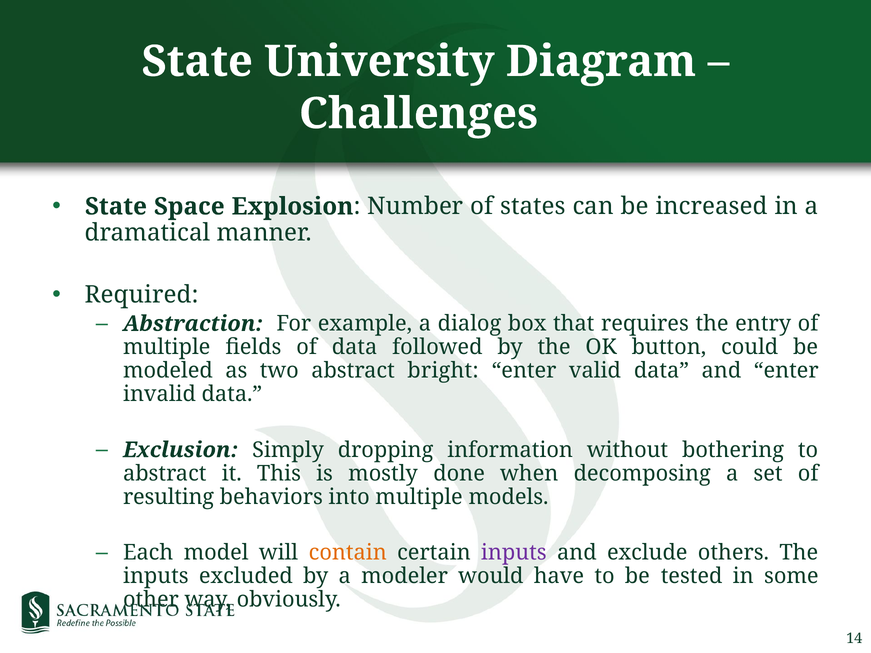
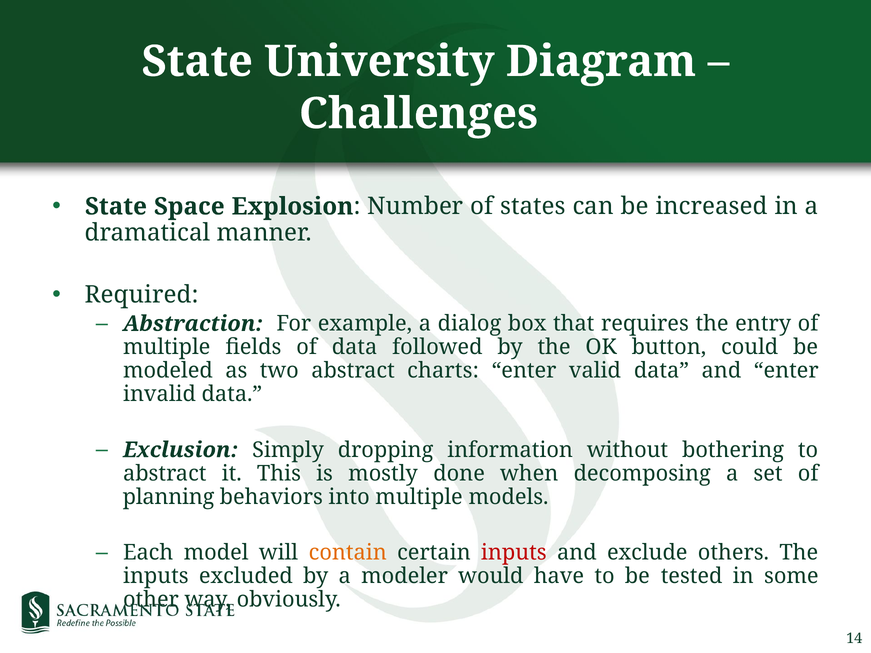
bright: bright -> charts
resulting: resulting -> planning
inputs at (514, 553) colour: purple -> red
